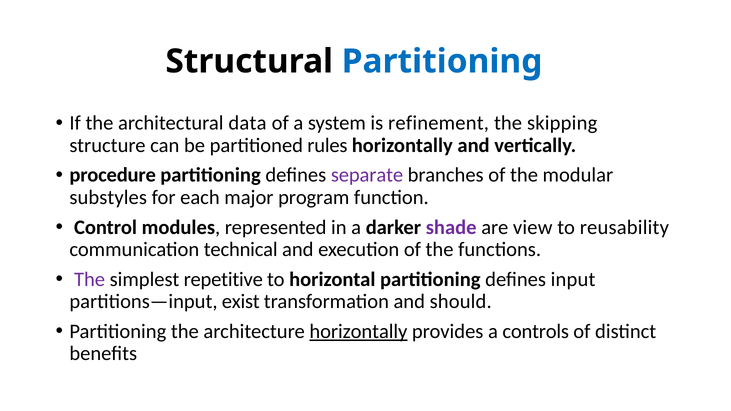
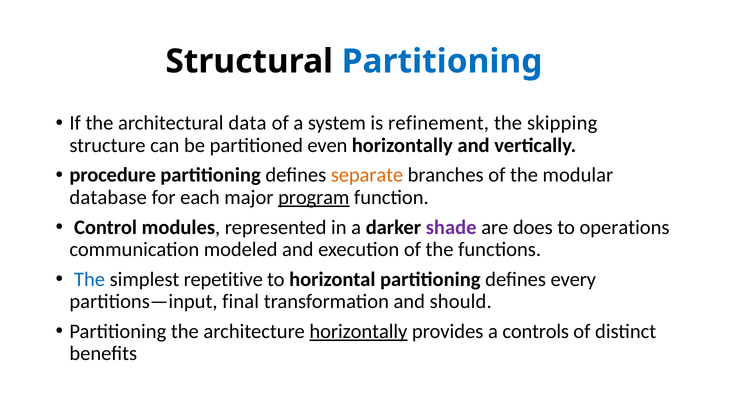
rules: rules -> even
separate colour: purple -> orange
substyles: substyles -> database
program underline: none -> present
view: view -> does
reusability: reusability -> operations
technical: technical -> modeled
The at (90, 279) colour: purple -> blue
input: input -> every
exist: exist -> final
